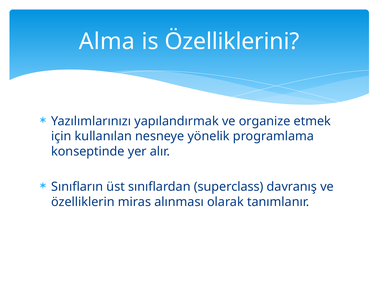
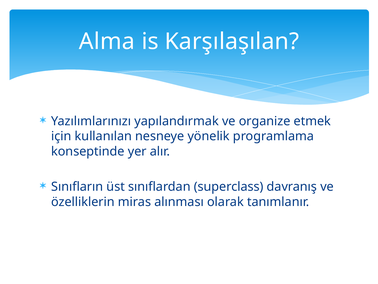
Özelliklerini: Özelliklerini -> Karşılaşılan
